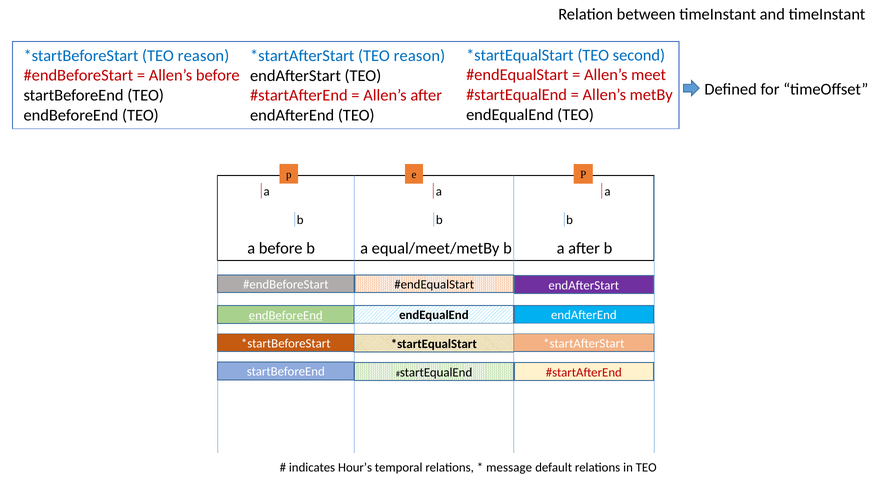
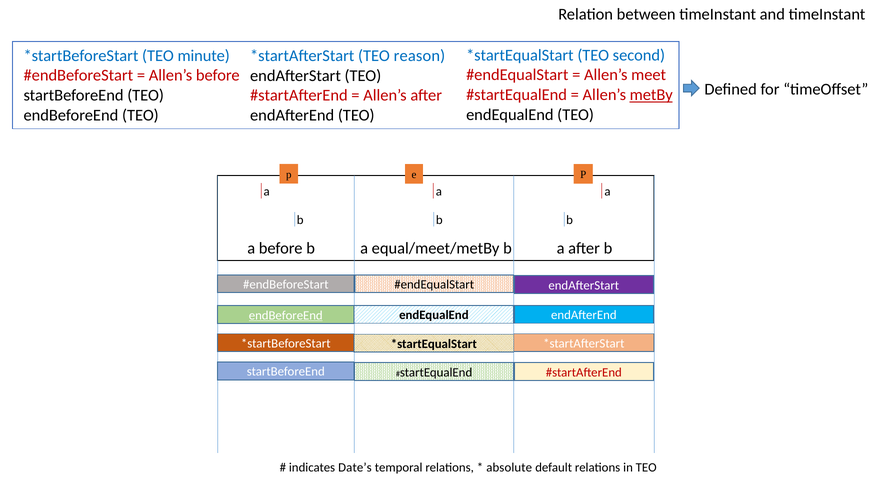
reason at (203, 56): reason -> minute
metBy underline: none -> present
Hour’s: Hour’s -> Date’s
message: message -> absolute
